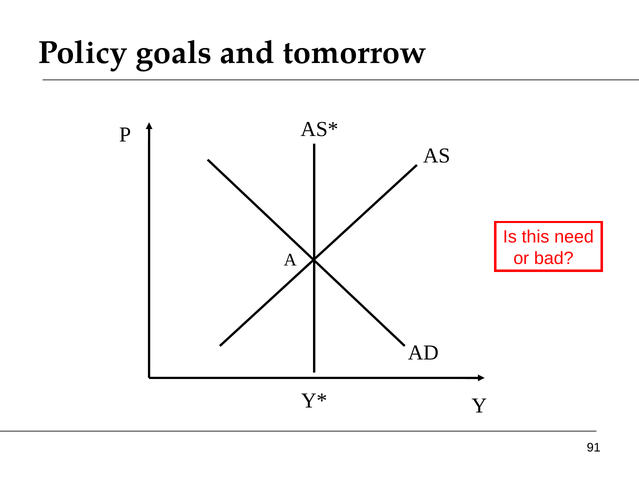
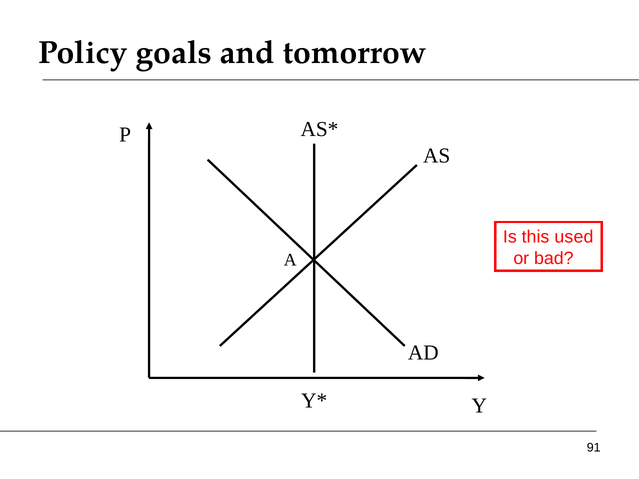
need: need -> used
